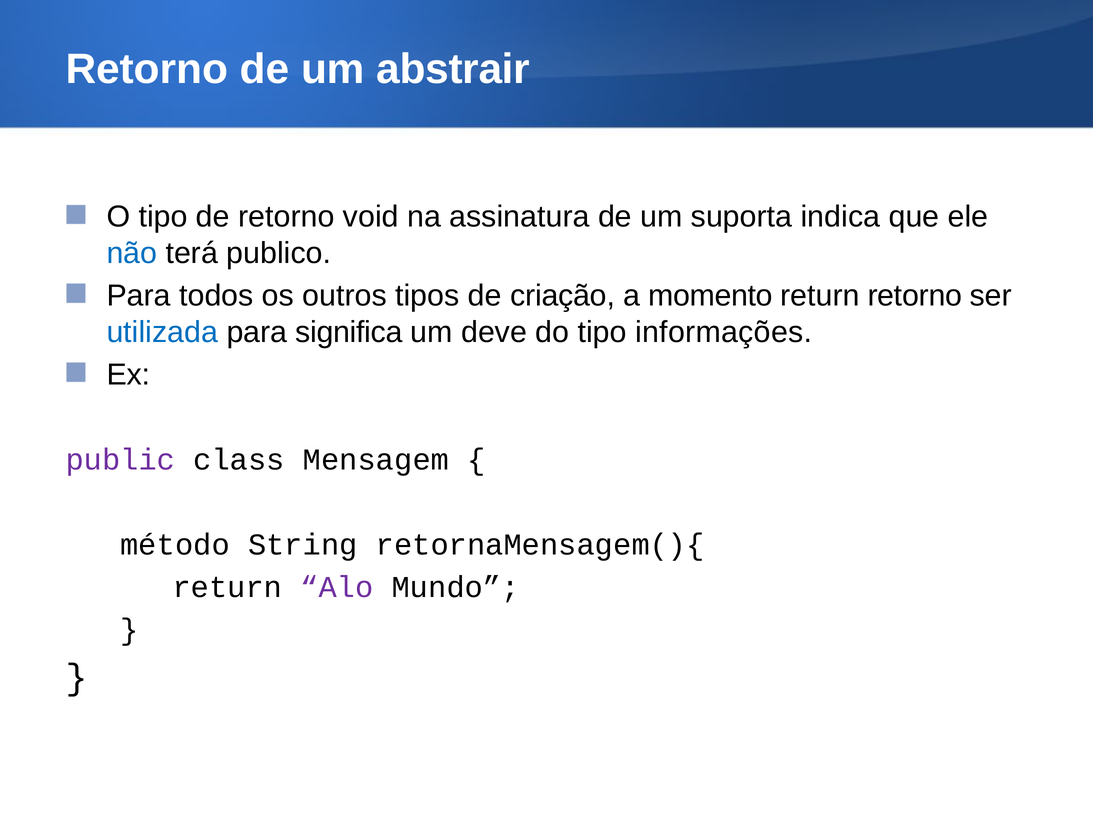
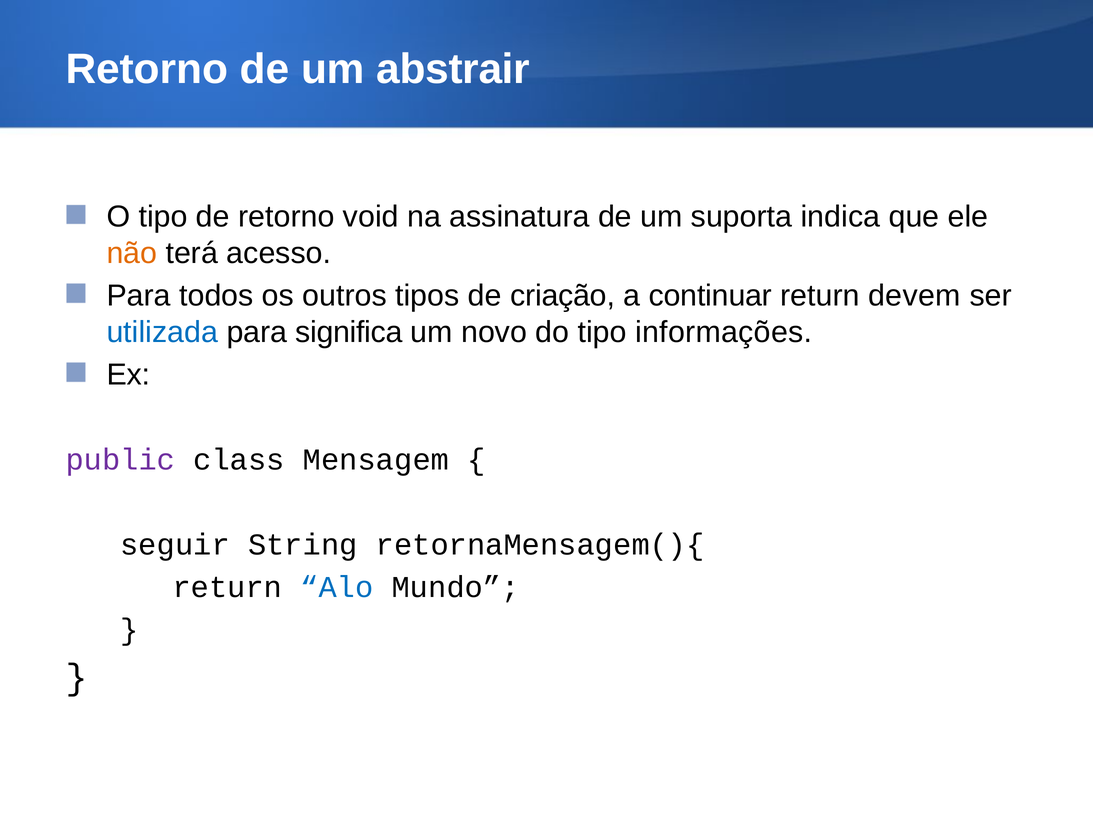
não colour: blue -> orange
publico: publico -> acesso
momento: momento -> continuar
return retorno: retorno -> devem
deve: deve -> novo
método: método -> seguir
Alo colour: purple -> blue
